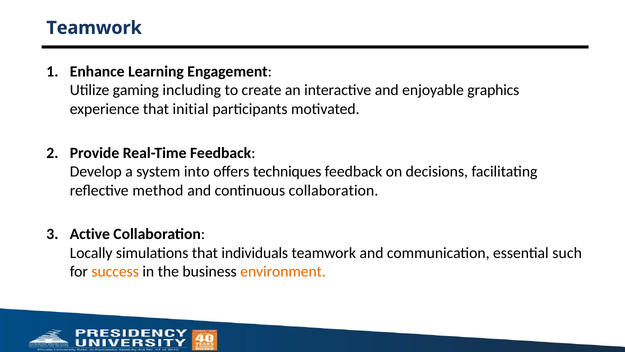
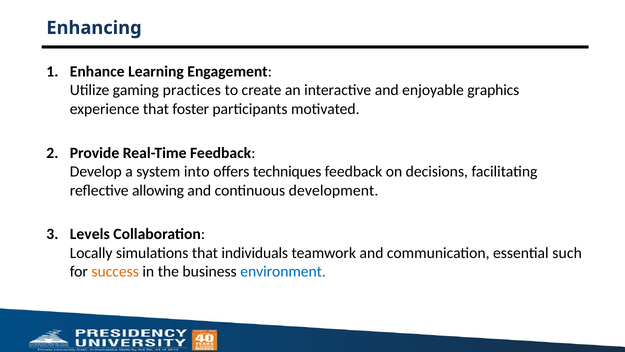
Teamwork at (94, 28): Teamwork -> Enhancing
including: including -> practices
initial: initial -> foster
method: method -> allowing
continuous collaboration: collaboration -> development
Active: Active -> Levels
environment colour: orange -> blue
